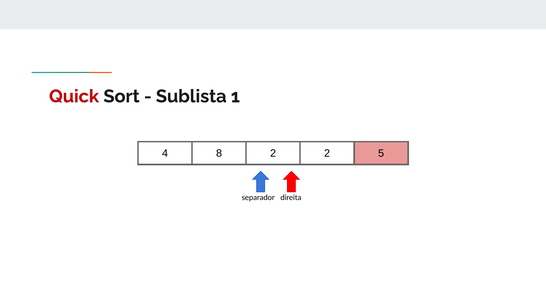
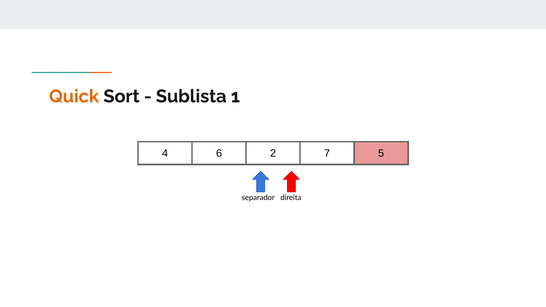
Quick colour: red -> orange
8: 8 -> 6
2 2: 2 -> 7
